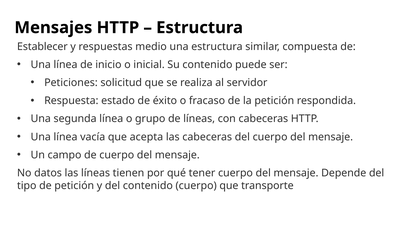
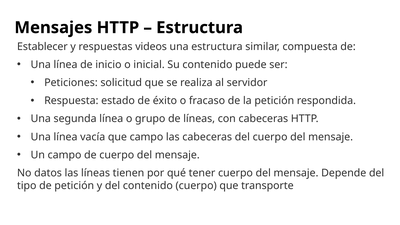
medio: medio -> videos
que acepta: acepta -> campo
